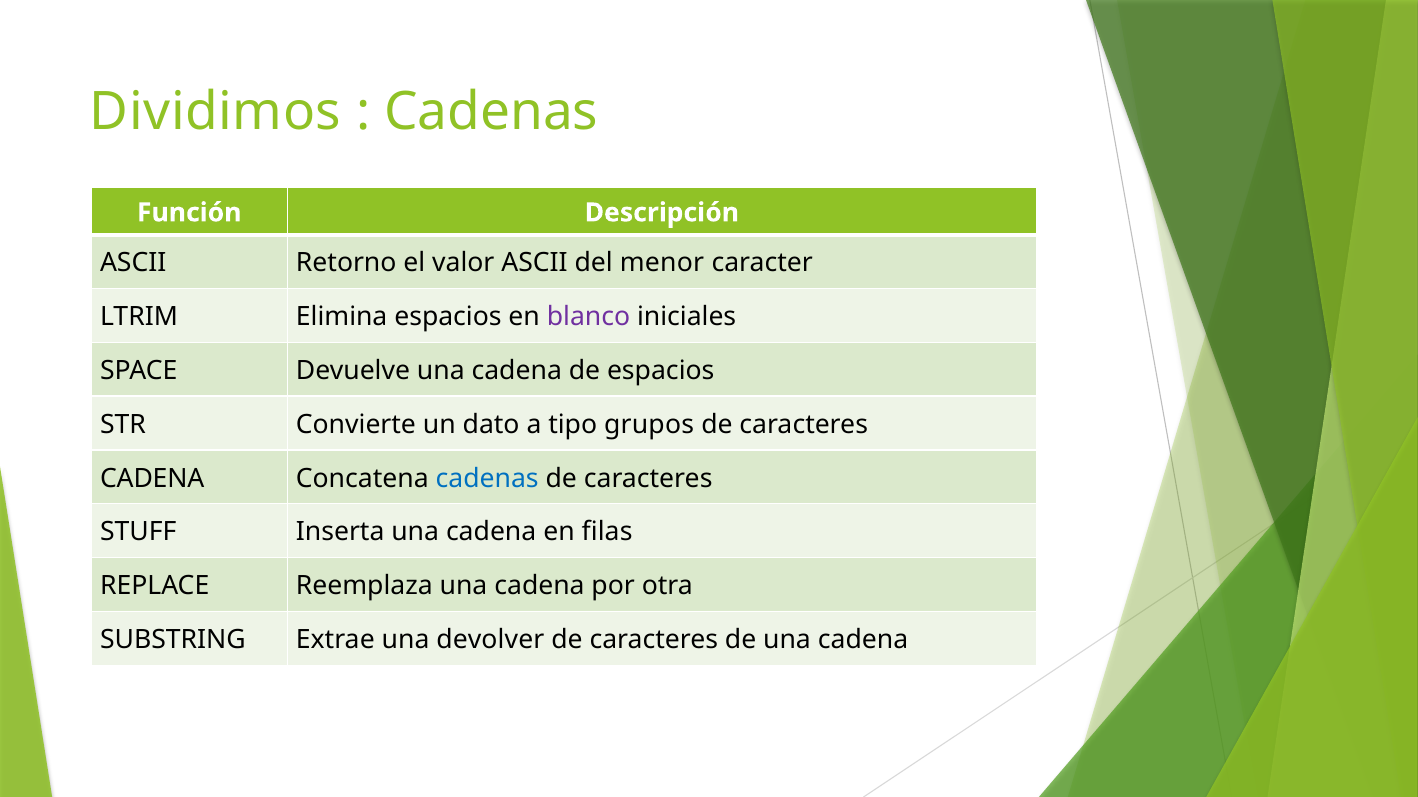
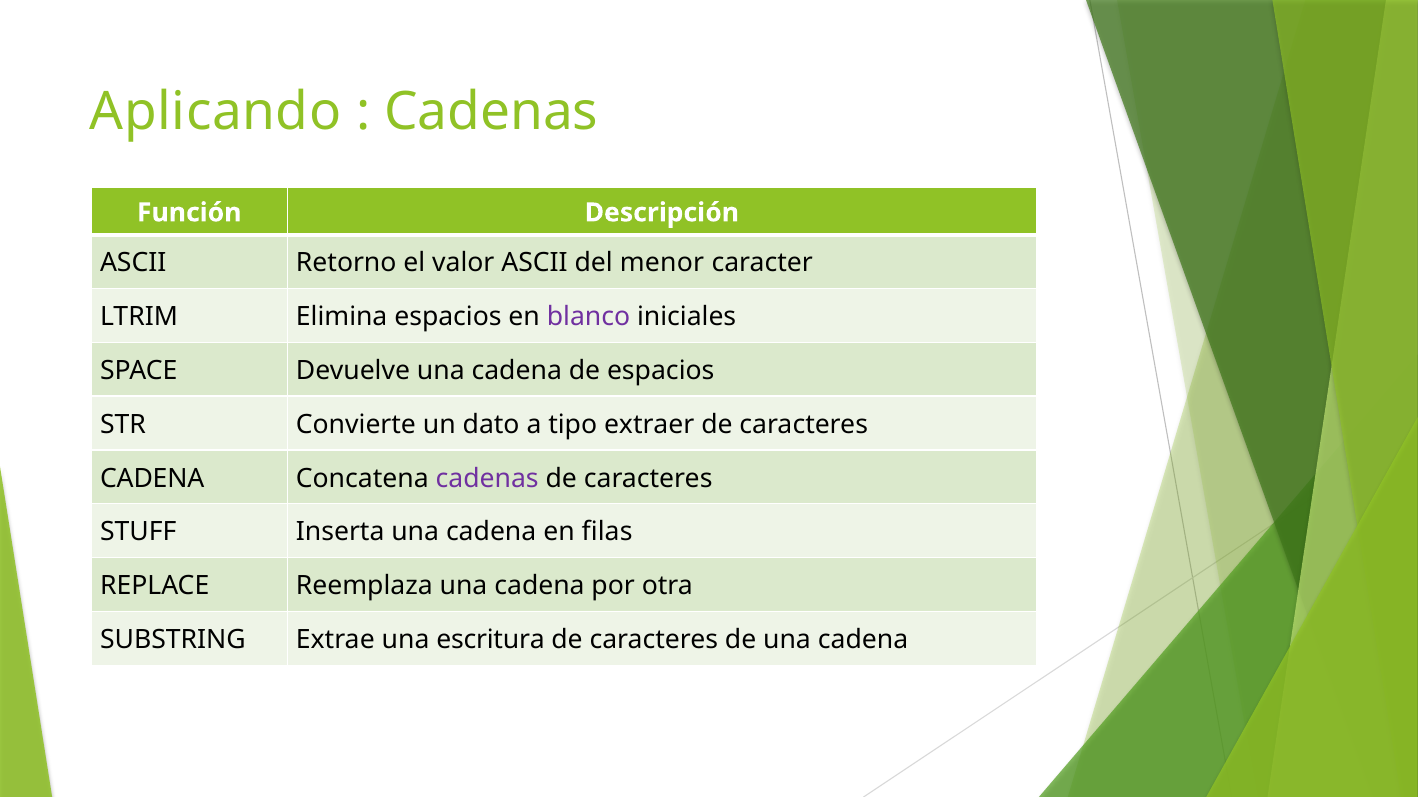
Dividimos: Dividimos -> Aplicando
grupos: grupos -> extraer
cadenas at (487, 479) colour: blue -> purple
devolver: devolver -> escritura
